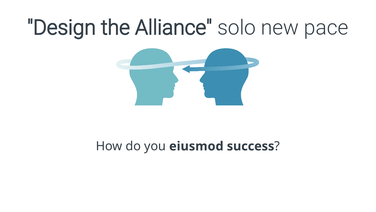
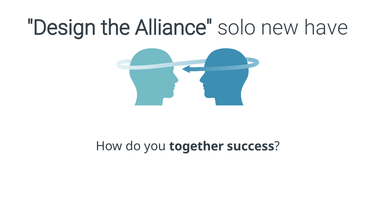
pace: pace -> have
eiusmod: eiusmod -> together
